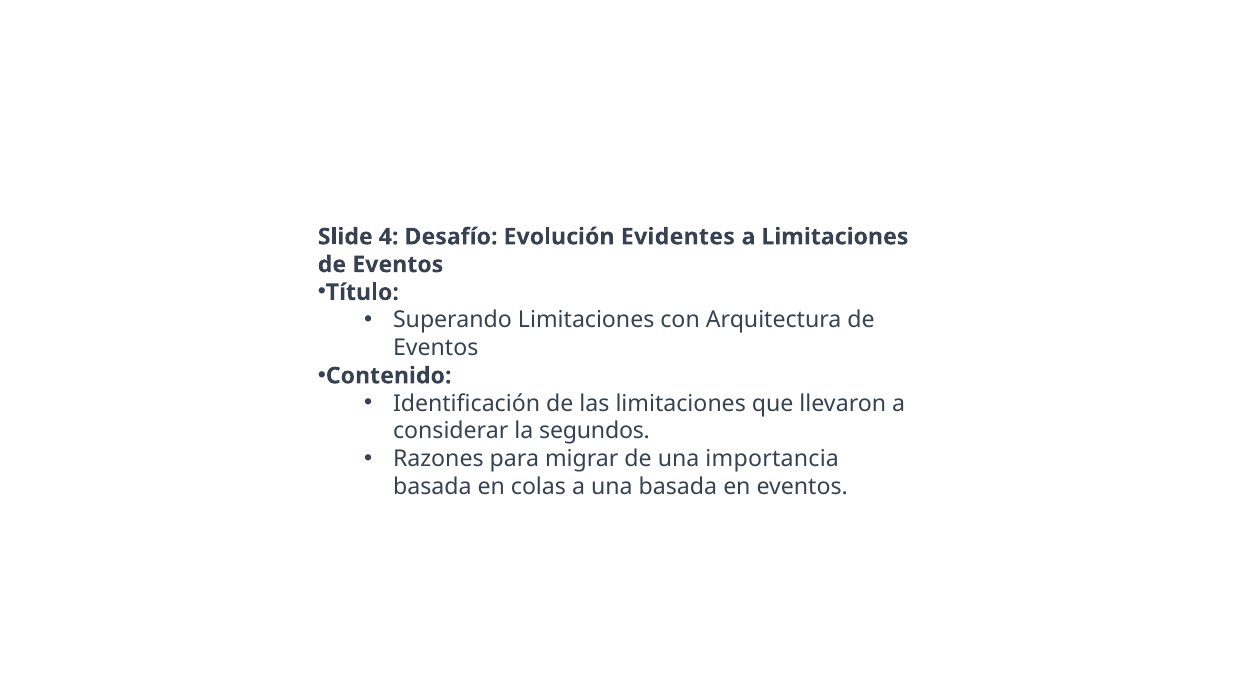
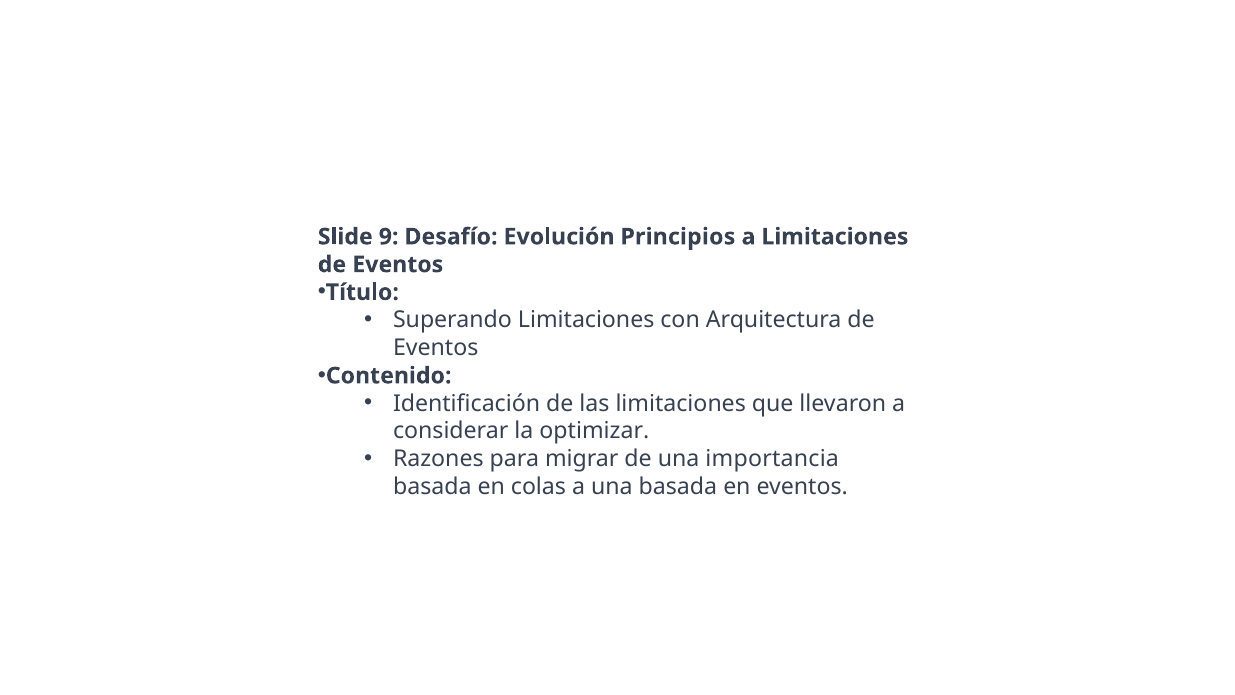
4: 4 -> 9
Evidentes: Evidentes -> Principios
segundos: segundos -> optimizar
